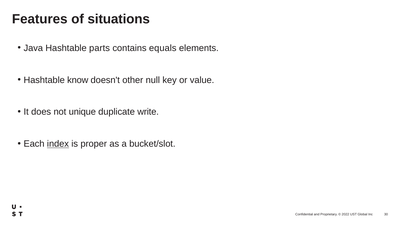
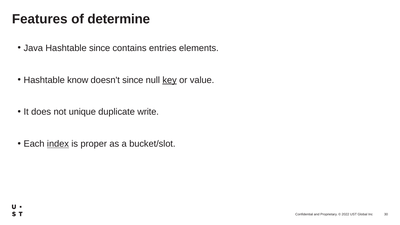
situations: situations -> determine
Hashtable parts: parts -> since
equals: equals -> entries
doesn't other: other -> since
key underline: none -> present
